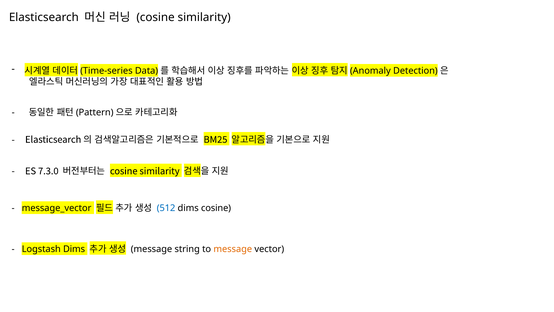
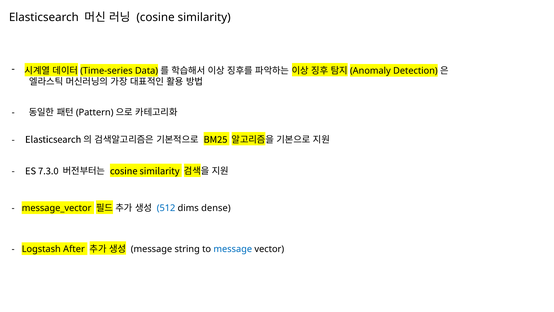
dims cosine: cosine -> dense
Logstash Dims: Dims -> After
message at (233, 249) colour: orange -> blue
